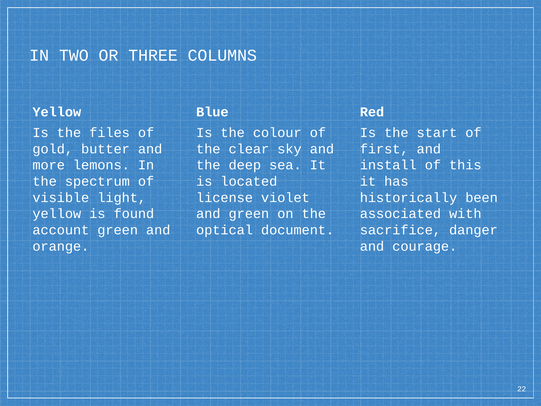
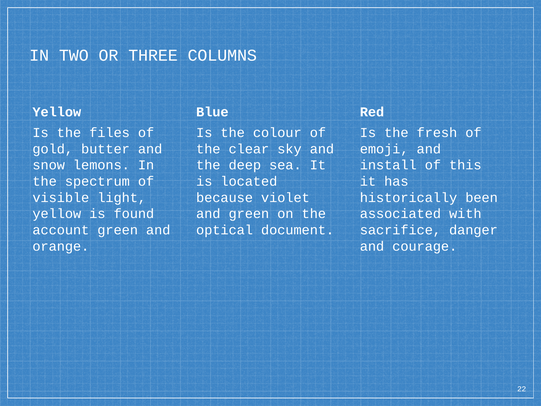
start: start -> fresh
first: first -> emoji
more: more -> snow
license: license -> because
